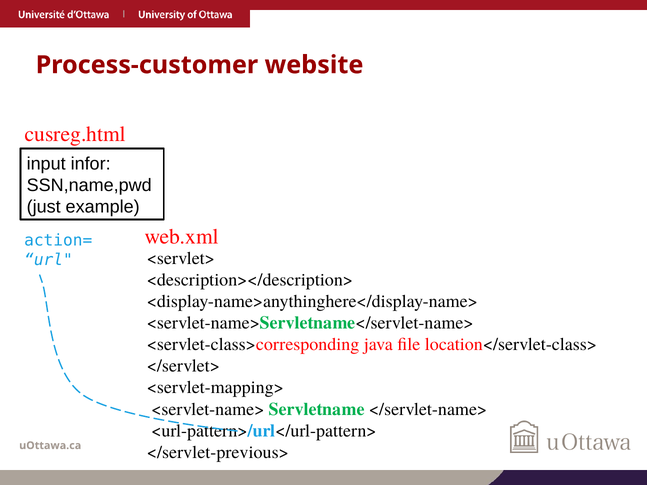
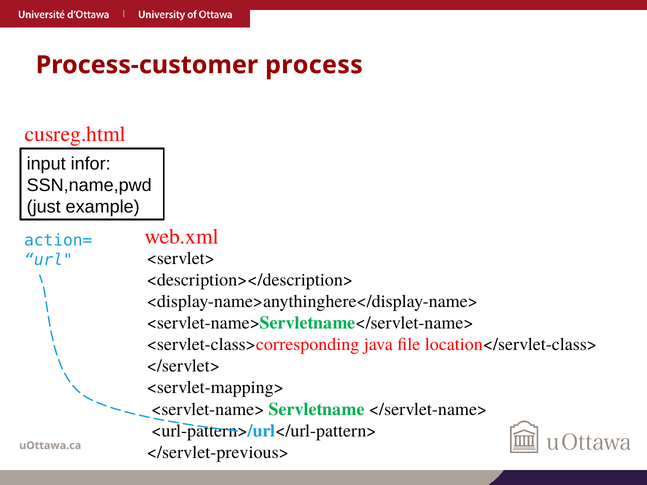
website: website -> process
